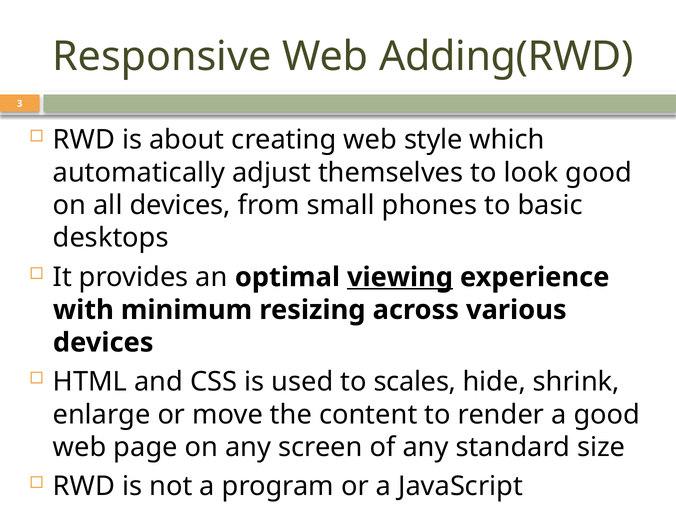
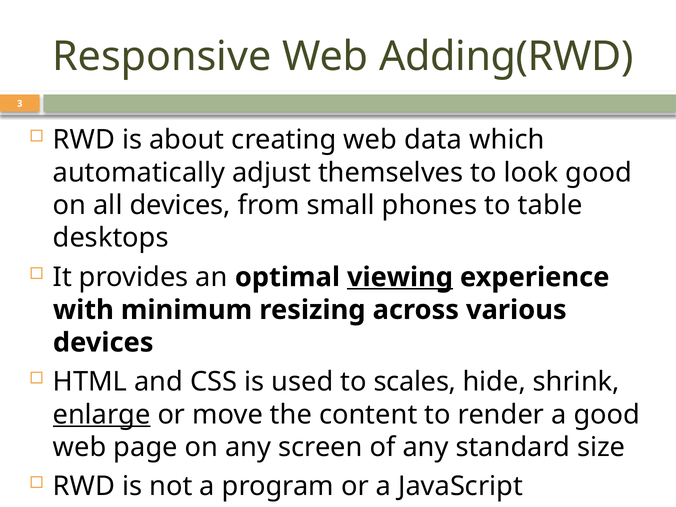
style: style -> data
basic: basic -> table
enlarge underline: none -> present
